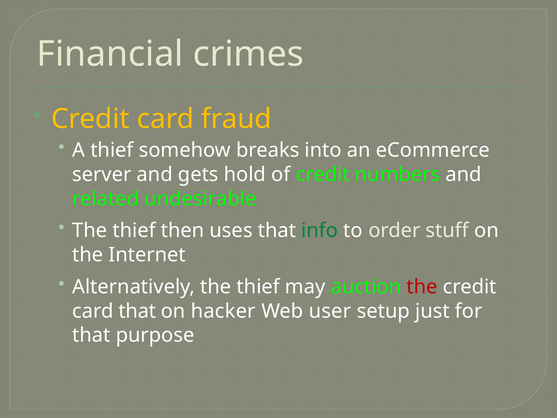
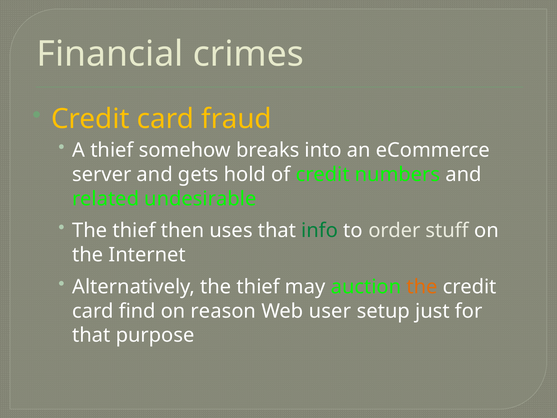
the at (422, 287) colour: red -> orange
card that: that -> find
hacker: hacker -> reason
